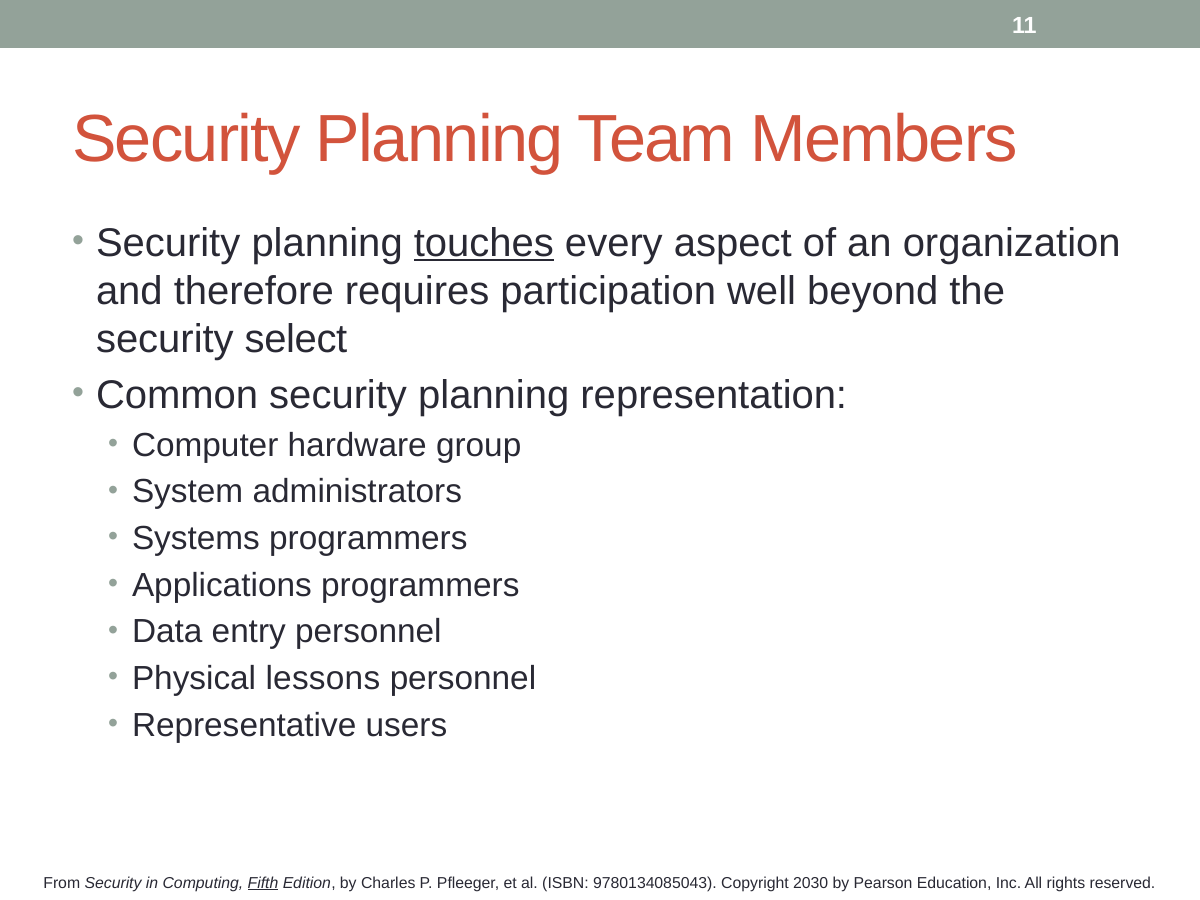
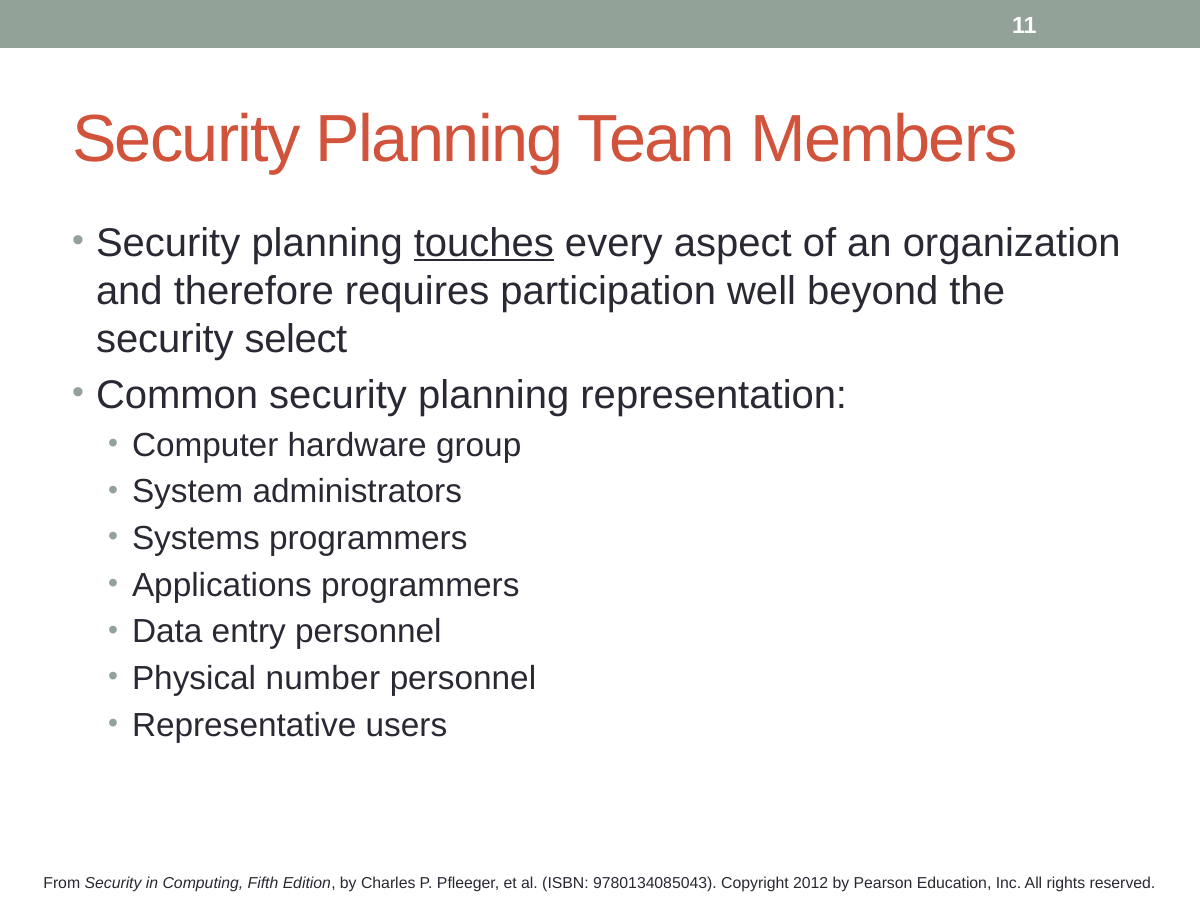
lessons: lessons -> number
Fifth underline: present -> none
2030: 2030 -> 2012
